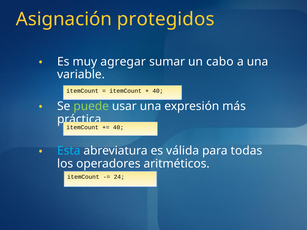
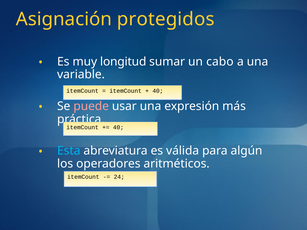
agregar: agregar -> longitud
puede colour: light green -> pink
todas: todas -> algún
